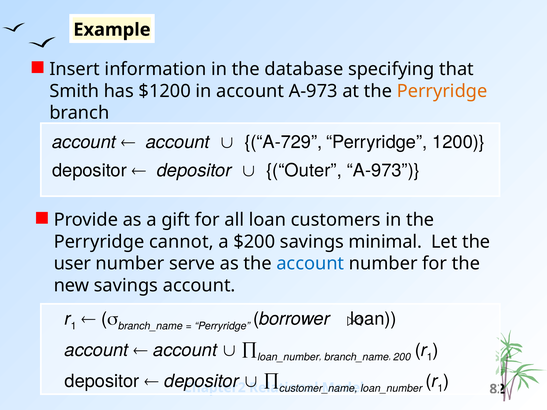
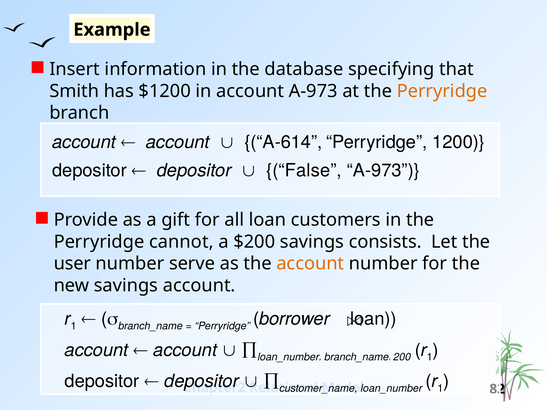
A-729: A-729 -> A-614
Outer: Outer -> False
minimal: minimal -> consists
account at (310, 264) colour: blue -> orange
